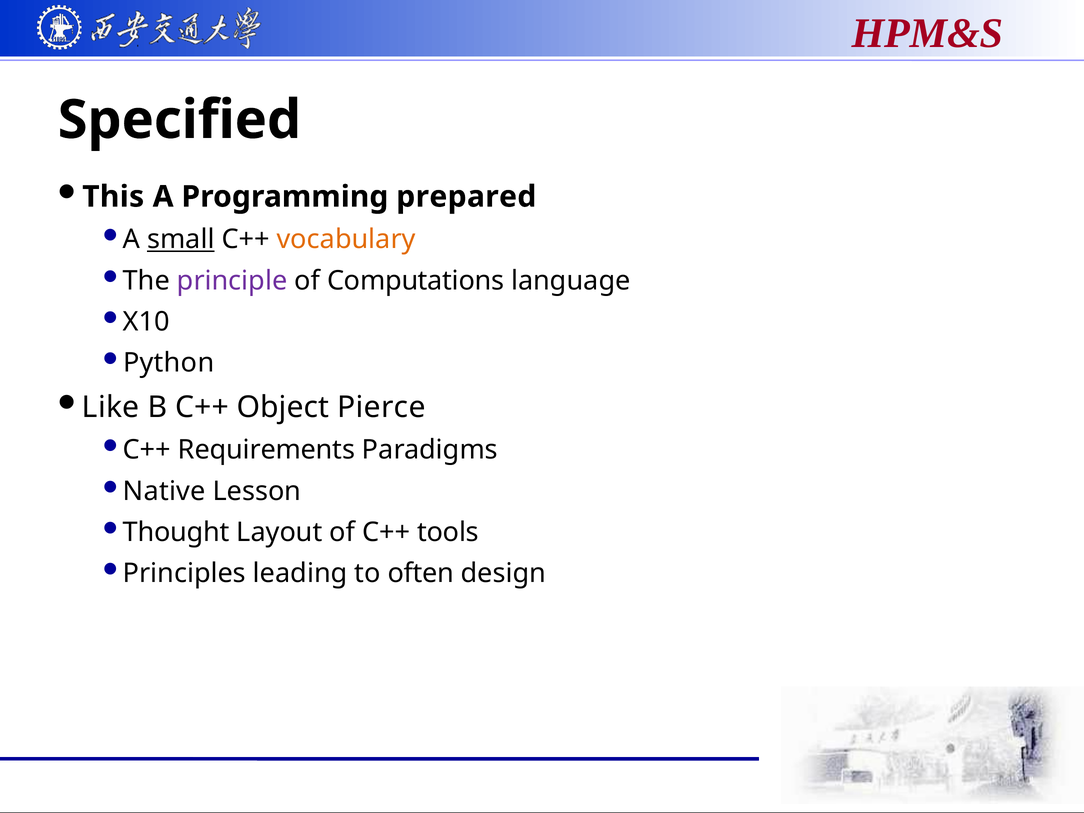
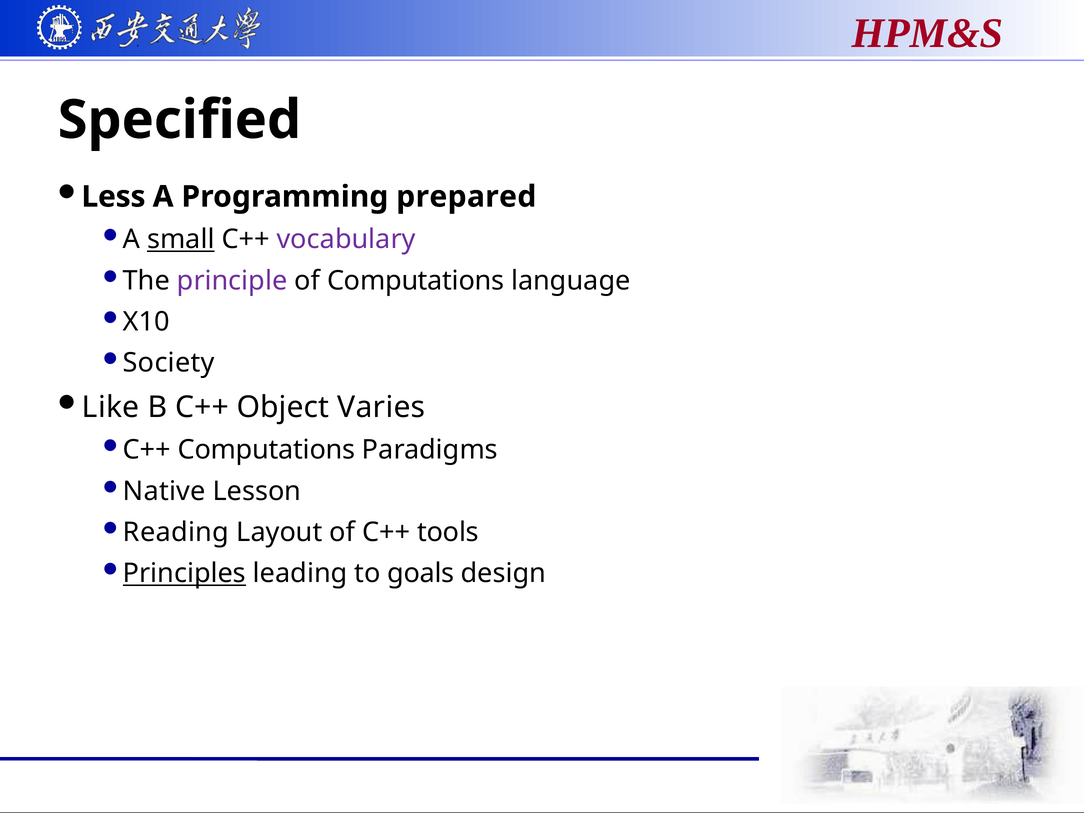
This: This -> Less
vocabulary colour: orange -> purple
Python: Python -> Society
Pierce: Pierce -> Varies
C++ Requirements: Requirements -> Computations
Thought: Thought -> Reading
Principles underline: none -> present
often: often -> goals
